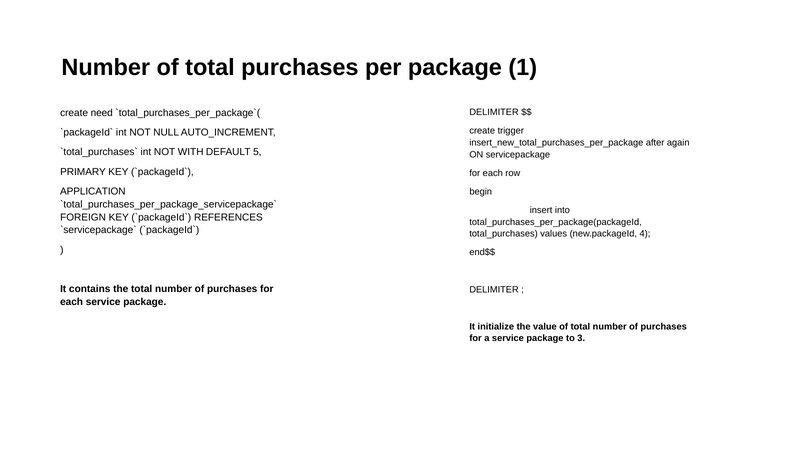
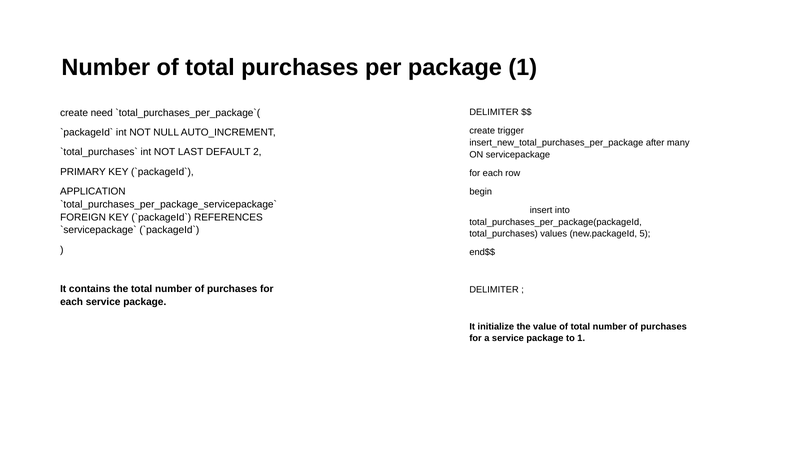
again: again -> many
WITH: WITH -> LAST
5: 5 -> 2
4: 4 -> 5
to 3: 3 -> 1
